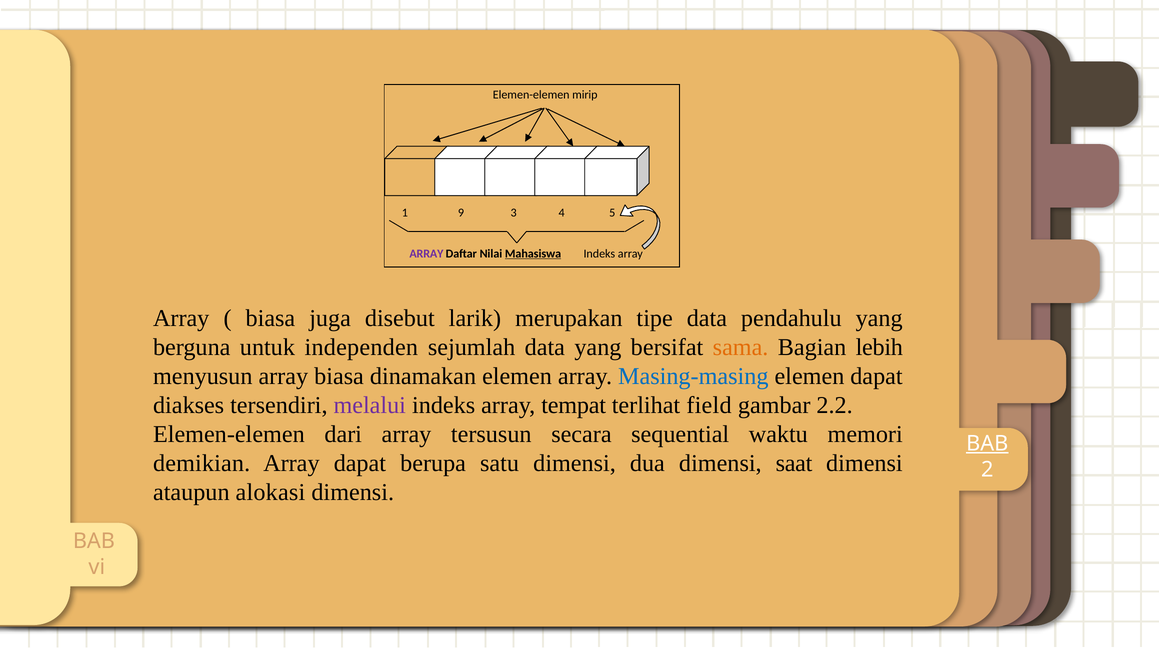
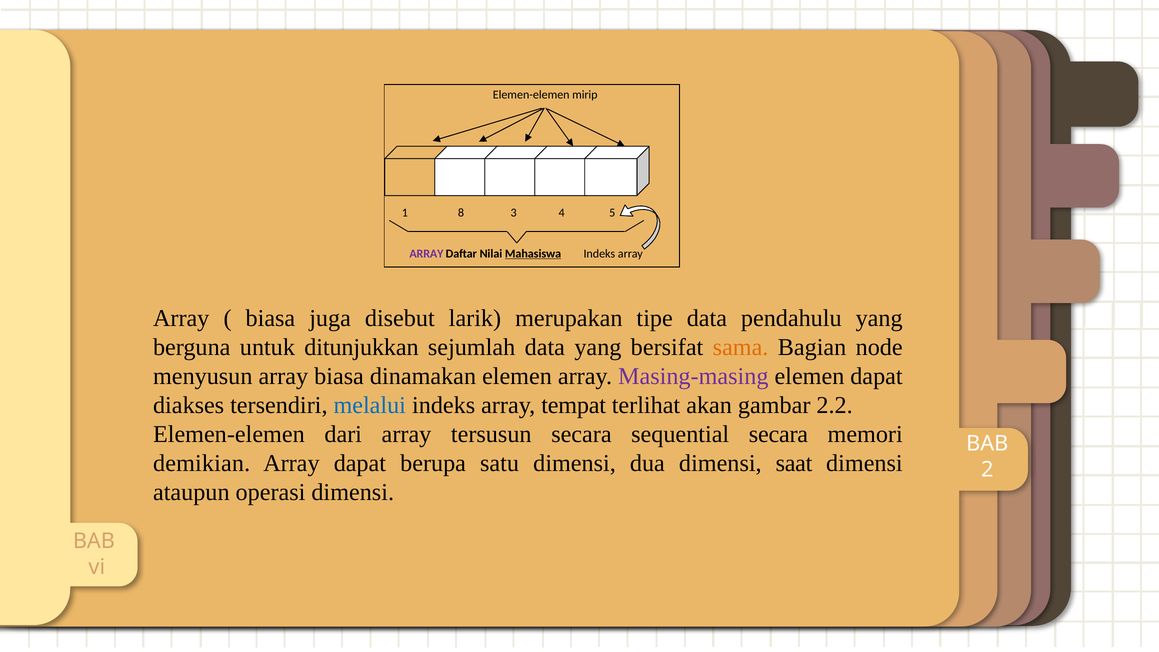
9: 9 -> 8
independen: independen -> ditunjukkan
lebih: lebih -> node
Masing-masing colour: blue -> purple
melalui colour: purple -> blue
field: field -> akan
sequential waktu: waktu -> secara
BAB at (987, 443) underline: present -> none
alokasi: alokasi -> operasi
